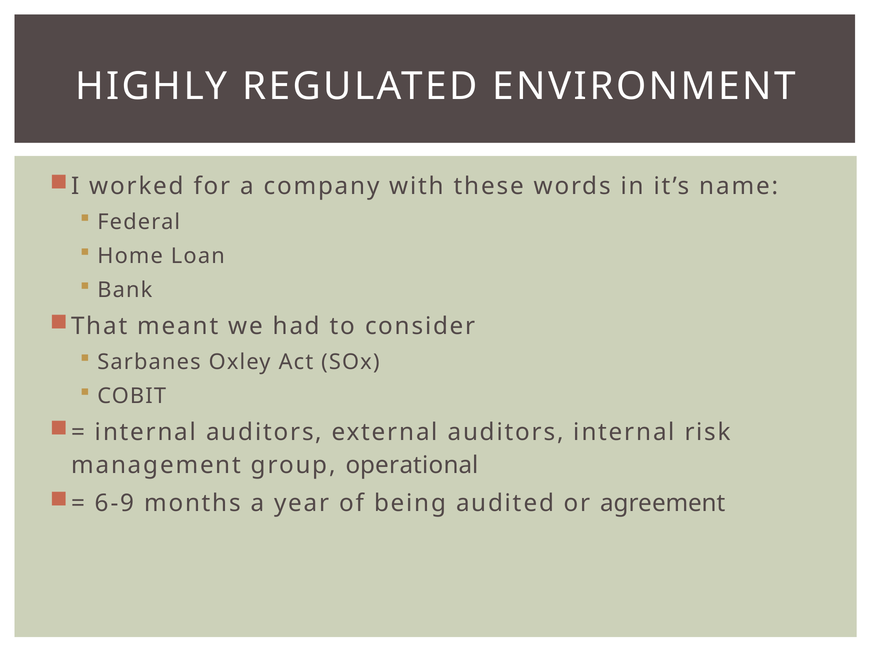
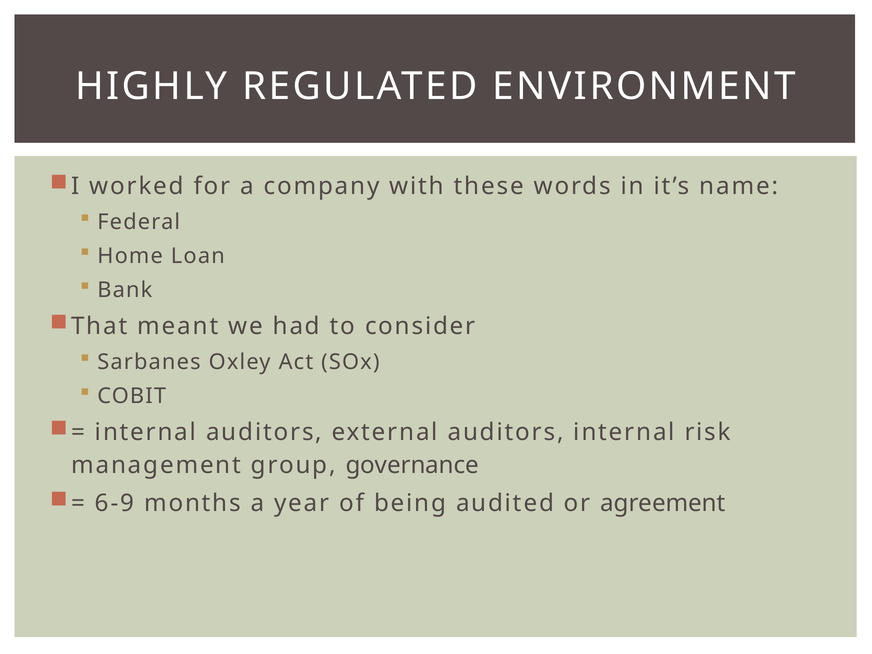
operational: operational -> governance
